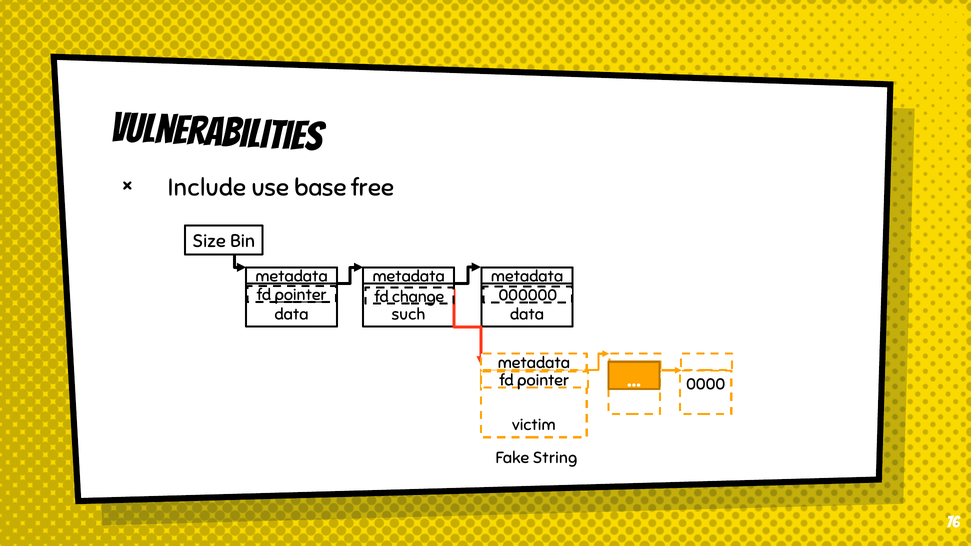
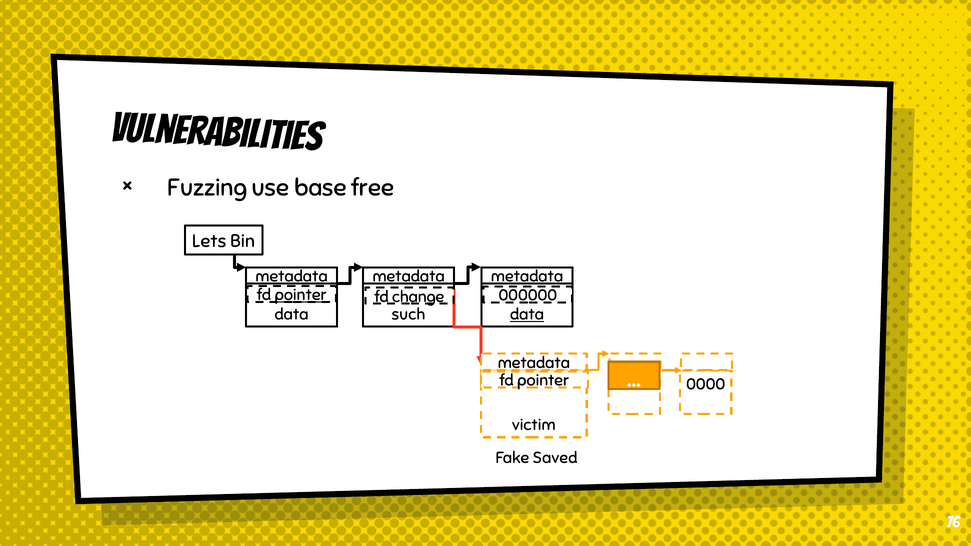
Include: Include -> Fuzzing
Size: Size -> Lets
data at (527, 315) underline: none -> present
String: String -> Saved
